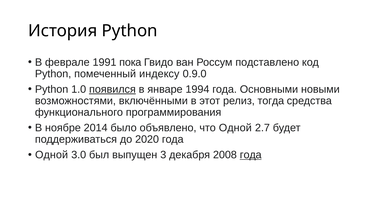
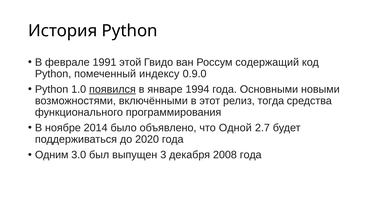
пока: пока -> этой
подставлено: подставлено -> содержащий
Одной at (52, 155): Одной -> Одним
года at (251, 155) underline: present -> none
